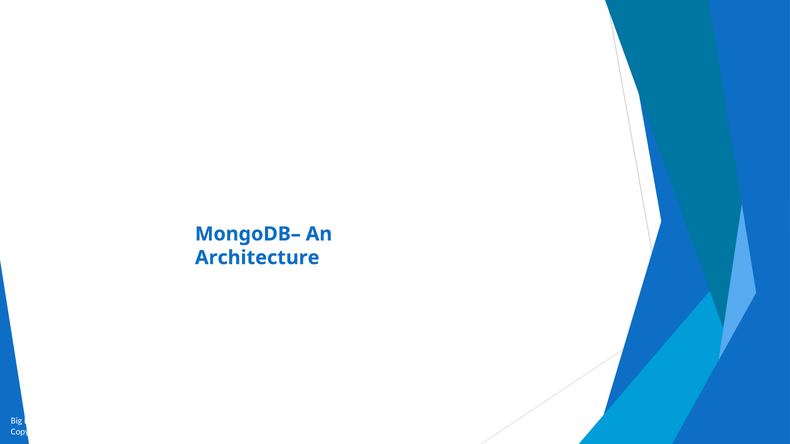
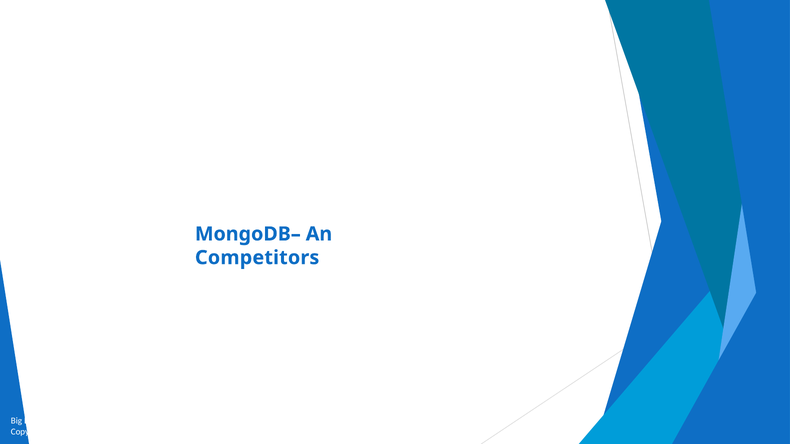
Architecture: Architecture -> Competitors
